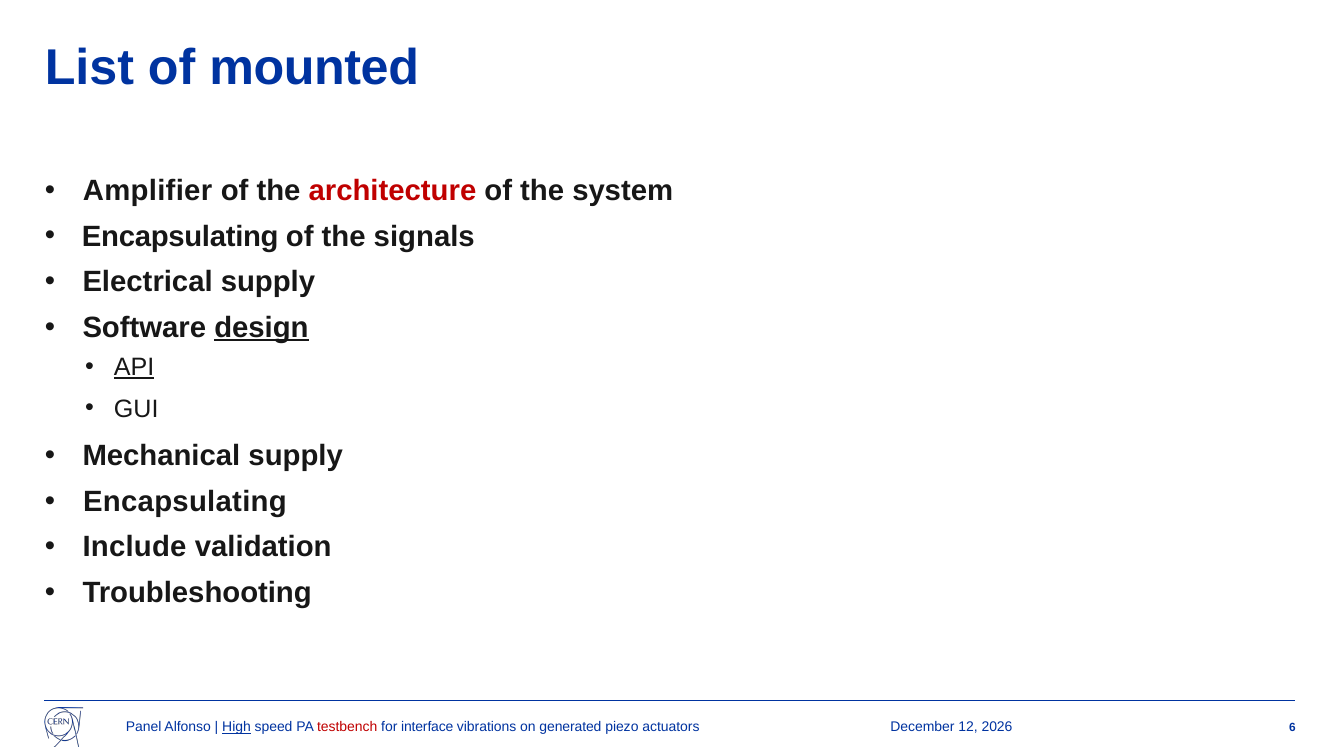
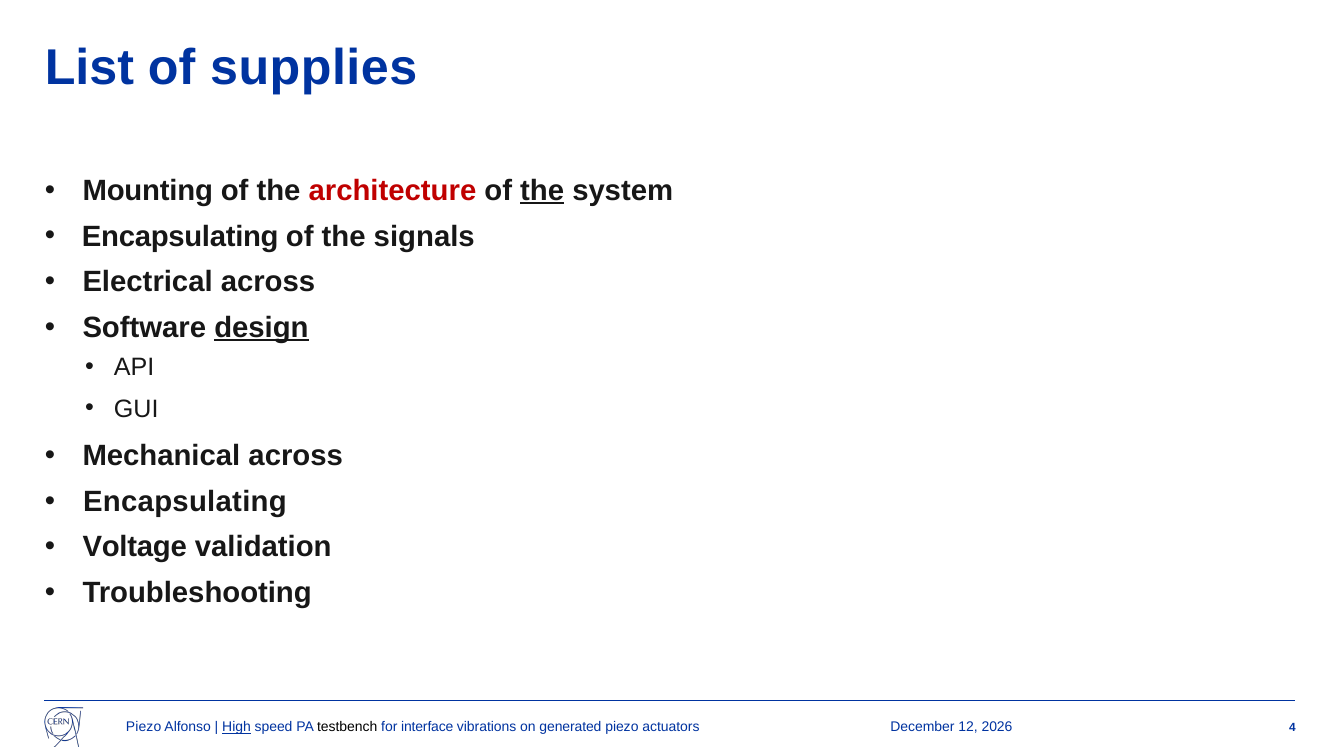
mounted: mounted -> supplies
Amplifier: Amplifier -> Mounting
the at (542, 191) underline: none -> present
Electrical supply: supply -> across
API underline: present -> none
Mechanical supply: supply -> across
Include: Include -> Voltage
Panel at (144, 727): Panel -> Piezo
testbench colour: red -> black
6: 6 -> 4
